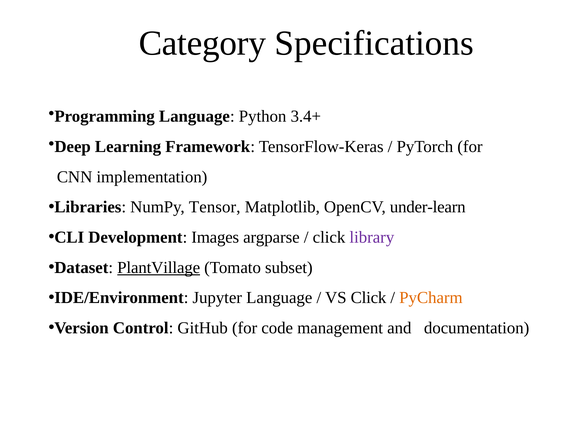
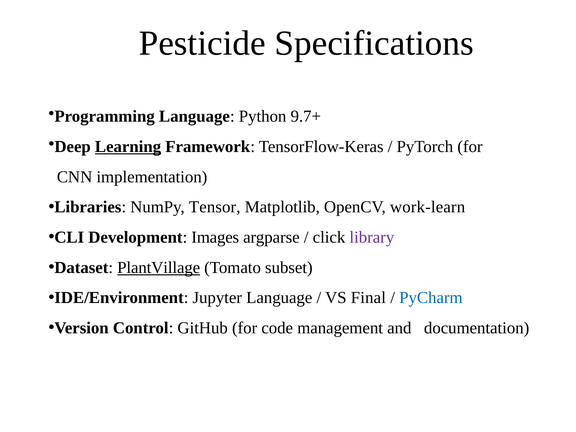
Category: Category -> Pesticide
3.4+: 3.4+ -> 9.7+
Learning underline: none -> present
under-learn: under-learn -> work-learn
VS Click: Click -> Final
PyCharm colour: orange -> blue
